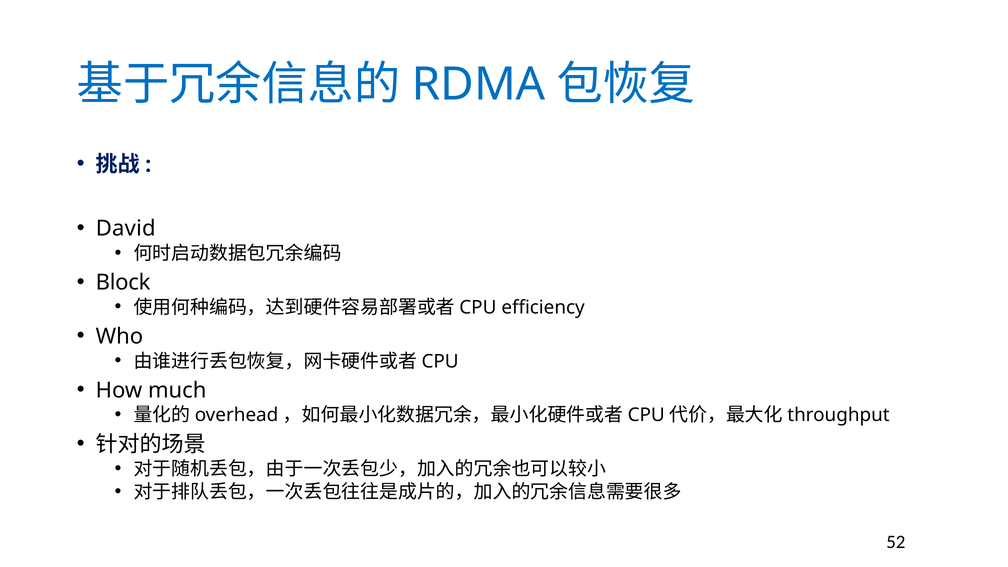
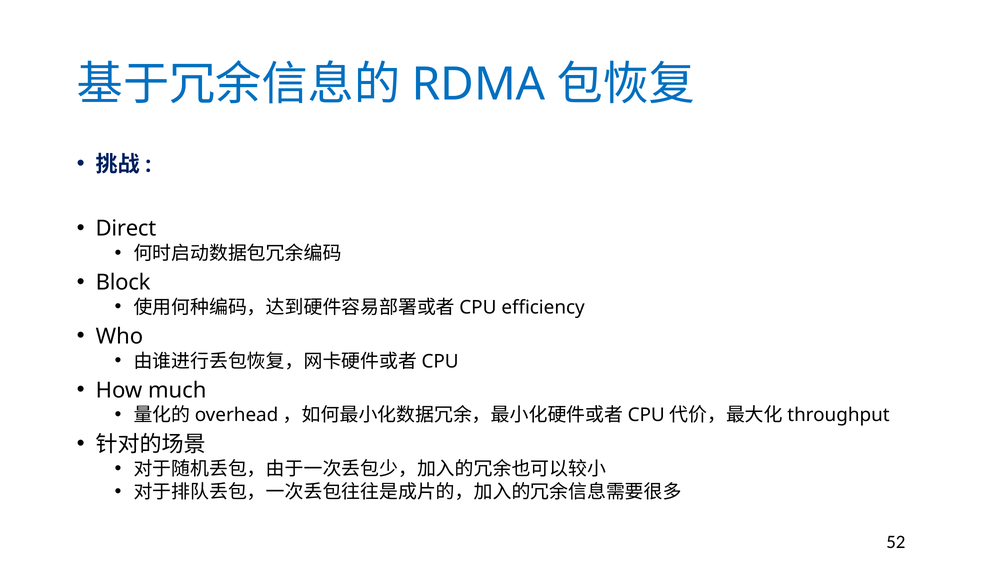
David: David -> Direct
